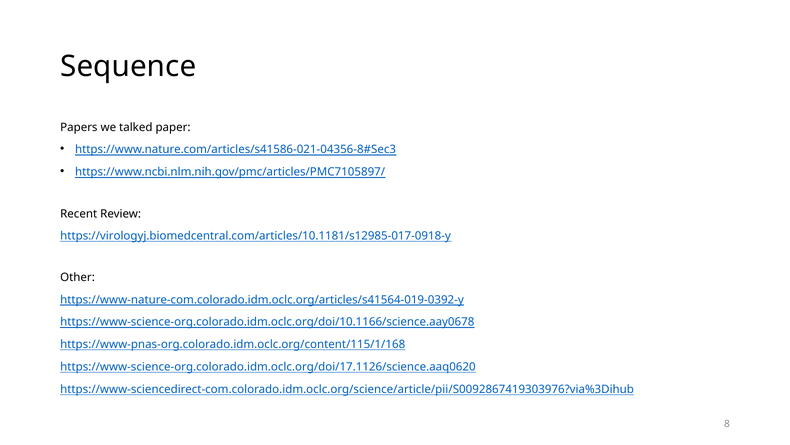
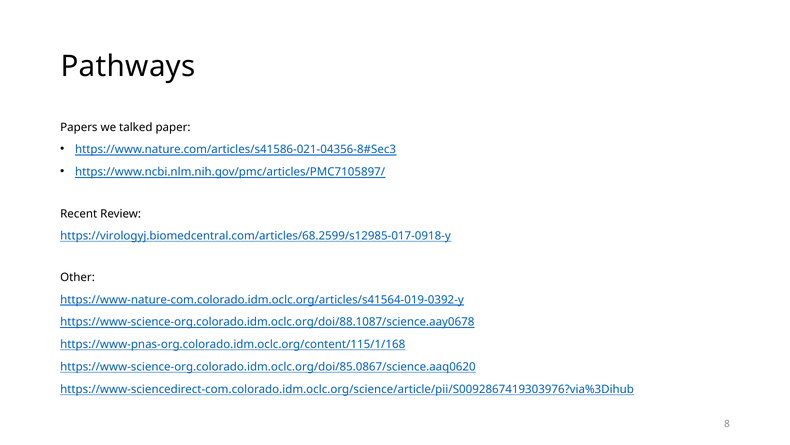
Sequence: Sequence -> Pathways
https://virologyj.biomedcentral.com/articles/10.1181/s12985-017-0918-y: https://virologyj.biomedcentral.com/articles/10.1181/s12985-017-0918-y -> https://virologyj.biomedcentral.com/articles/68.2599/s12985-017-0918-y
https://www-science-org.colorado.idm.oclc.org/doi/10.1166/science.aay0678: https://www-science-org.colorado.idm.oclc.org/doi/10.1166/science.aay0678 -> https://www-science-org.colorado.idm.oclc.org/doi/88.1087/science.aay0678
https://www-science-org.colorado.idm.oclc.org/doi/17.1126/science.aaq0620: https://www-science-org.colorado.idm.oclc.org/doi/17.1126/science.aaq0620 -> https://www-science-org.colorado.idm.oclc.org/doi/85.0867/science.aaq0620
